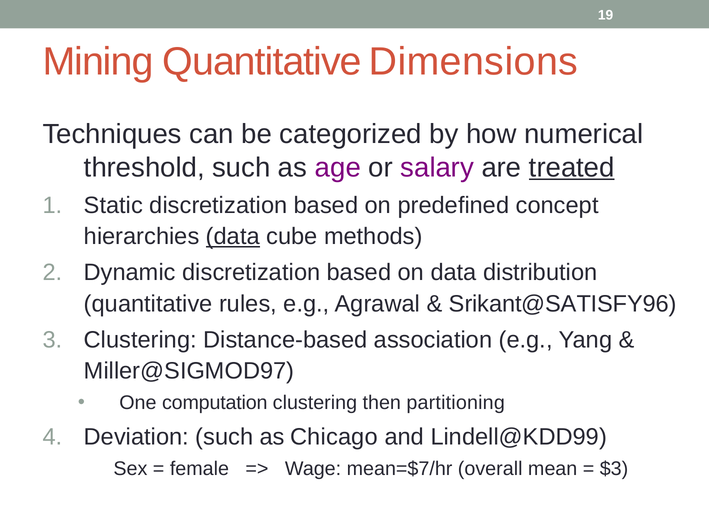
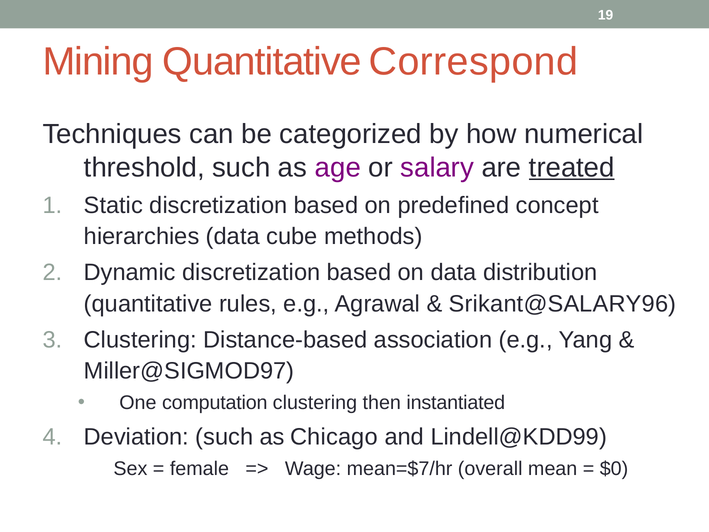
Dimensions: Dimensions -> Correspond
data at (233, 237) underline: present -> none
Srikant@SATISFY96: Srikant@SATISFY96 -> Srikant@SALARY96
partitioning: partitioning -> instantiated
$3: $3 -> $0
